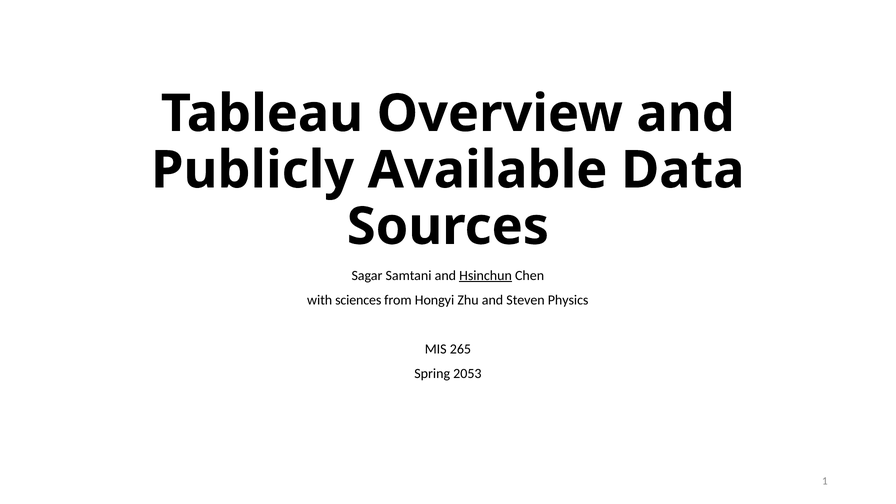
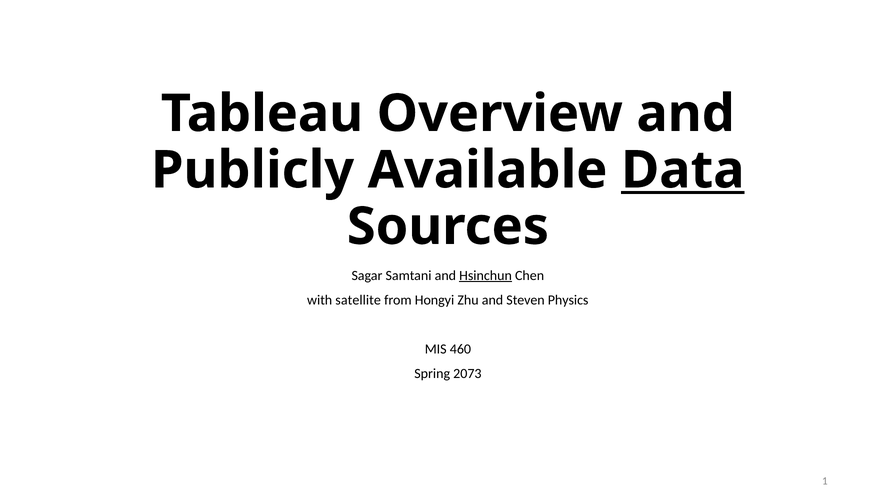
Data underline: none -> present
sciences: sciences -> satellite
265: 265 -> 460
2053: 2053 -> 2073
